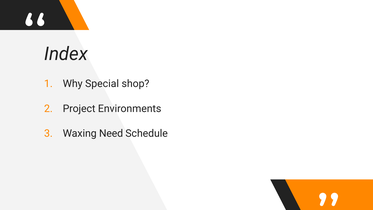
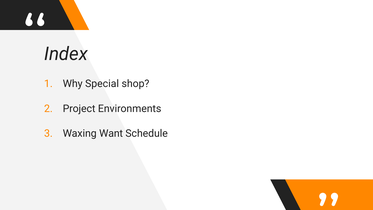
Need: Need -> Want
